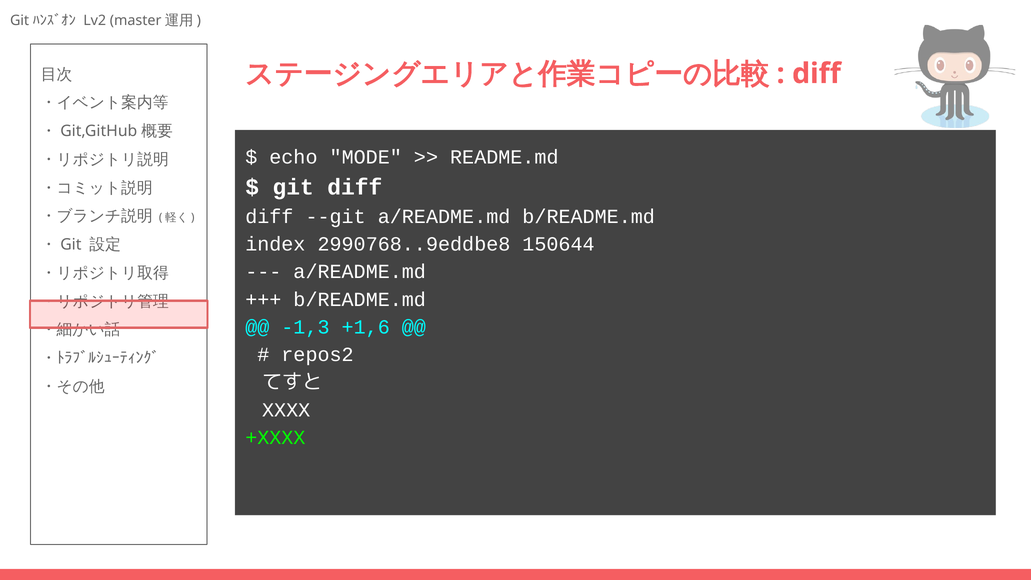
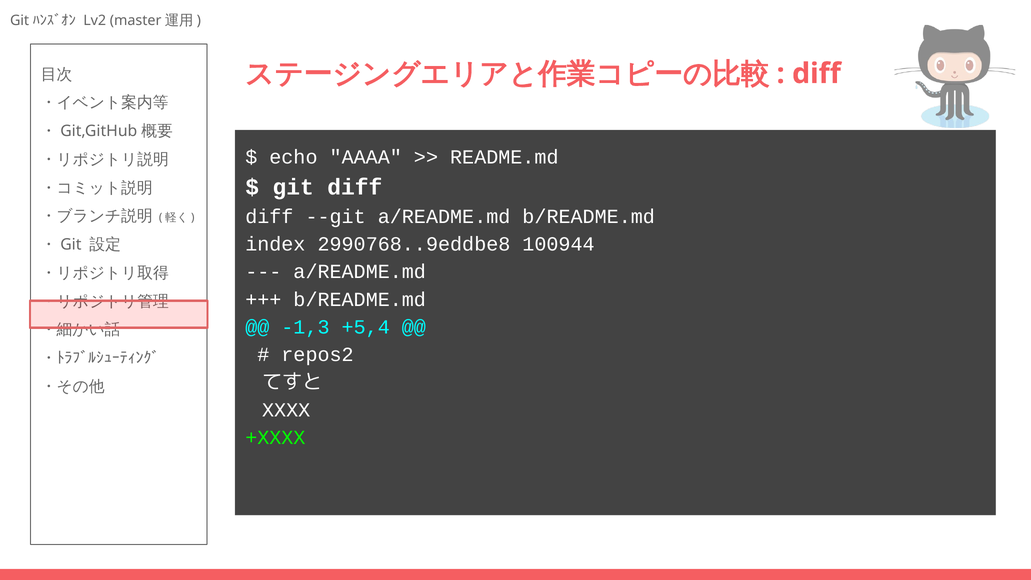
MODE: MODE -> AAAA
150644: 150644 -> 100944
+1,6: +1,6 -> +5,4
